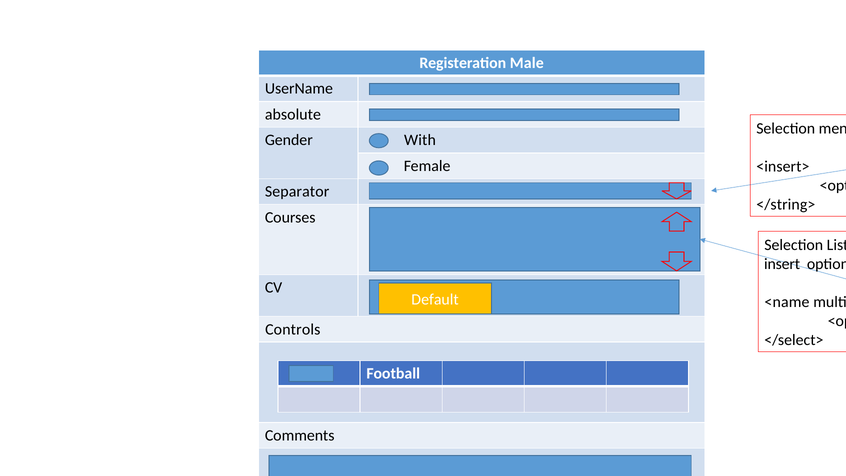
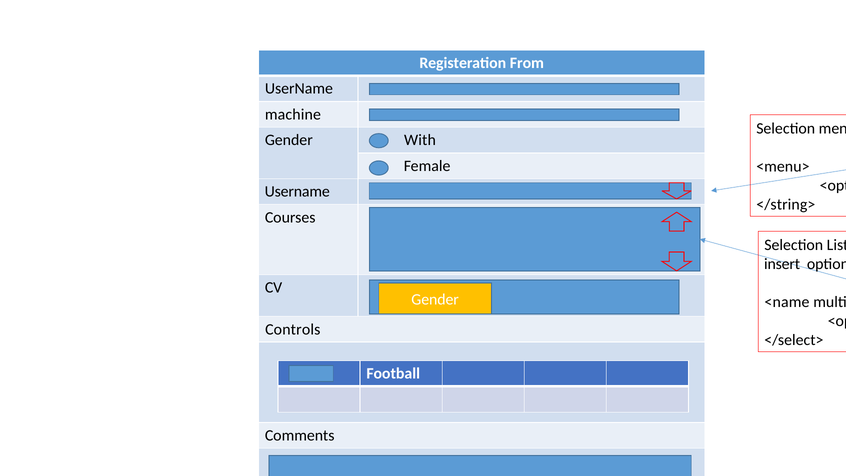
Male: Male -> From
absolute: absolute -> machine
<insert>: <insert> -> <menu>
Separator at (297, 192): Separator -> Username
Default at (435, 299): Default -> Gender
